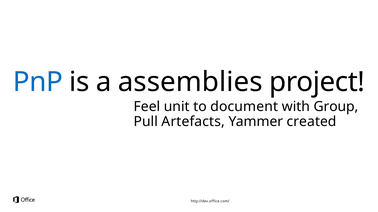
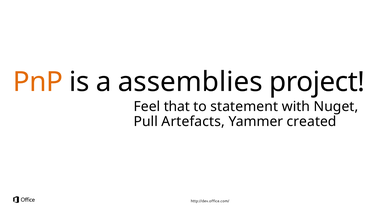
PnP colour: blue -> orange
unit: unit -> that
document: document -> statement
Group: Group -> Nuget
